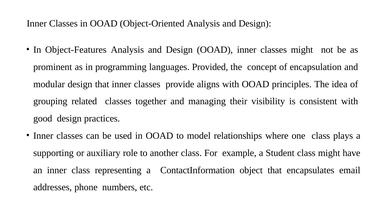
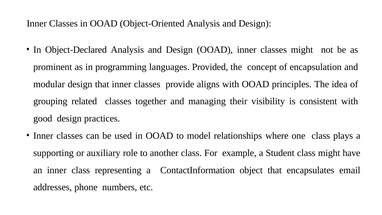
Object-Features: Object-Features -> Object-Declared
